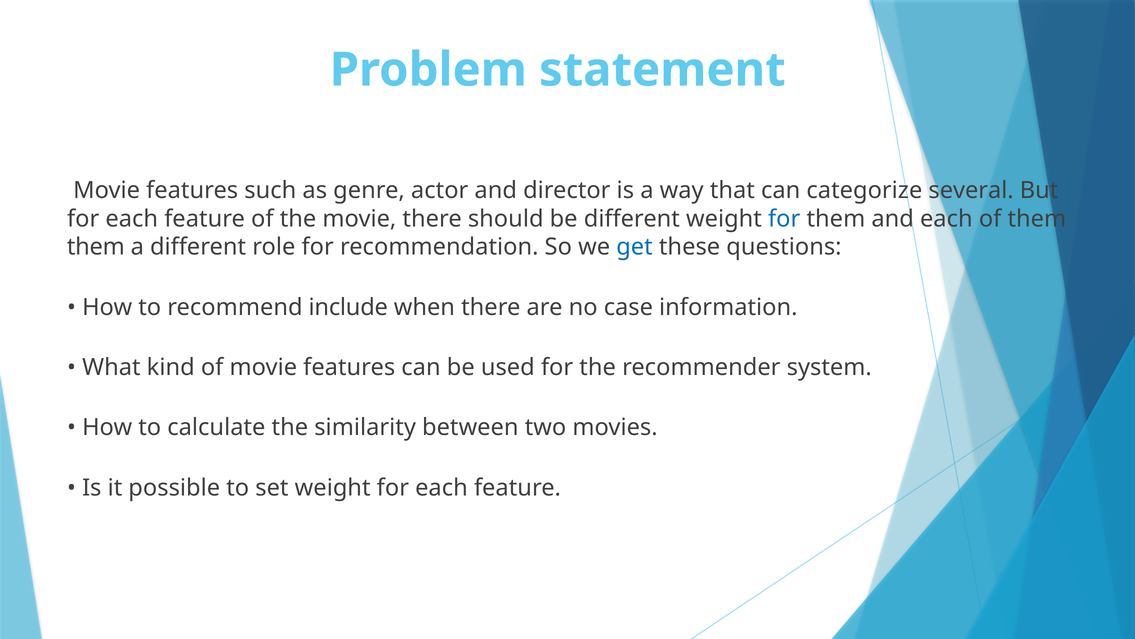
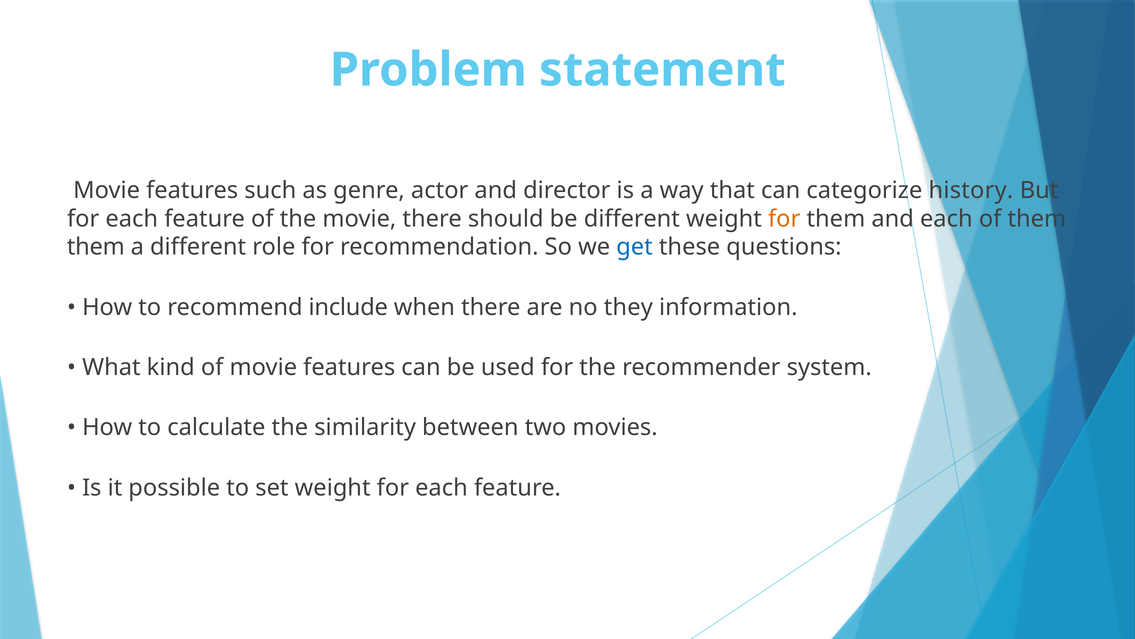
several: several -> history
for at (784, 219) colour: blue -> orange
case: case -> they
